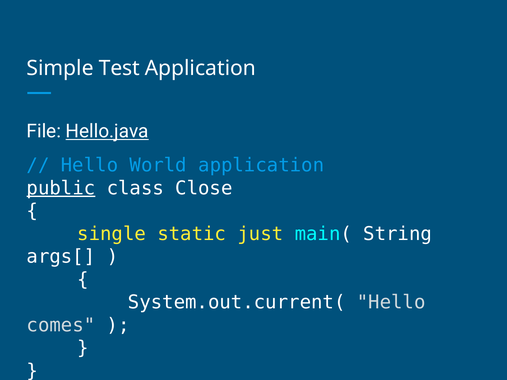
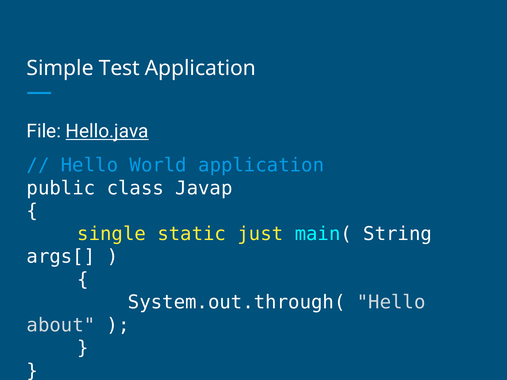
public underline: present -> none
Close: Close -> Javap
System.out.current(: System.out.current( -> System.out.through(
comes: comes -> about
